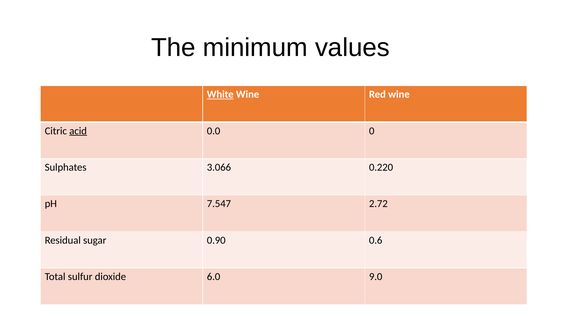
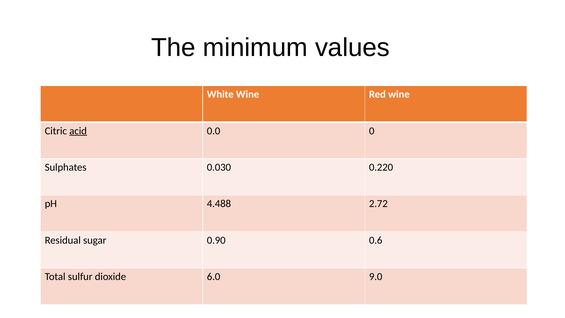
White underline: present -> none
3.066: 3.066 -> 0.030
7.547: 7.547 -> 4.488
